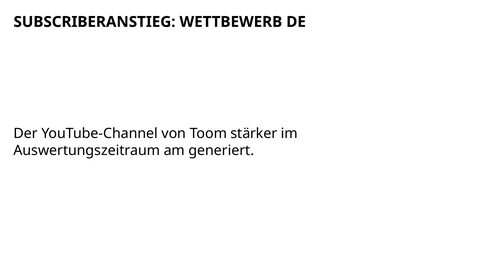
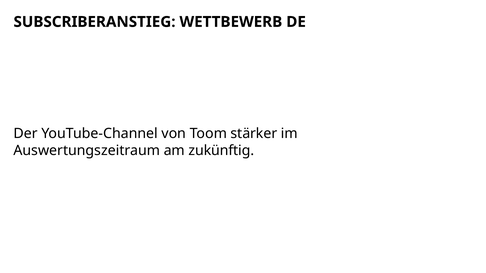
generiert: generiert -> zukünftig
